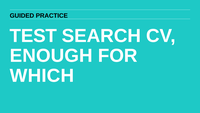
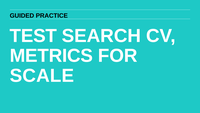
ENOUGH: ENOUGH -> METRICS
WHICH: WHICH -> SCALE
